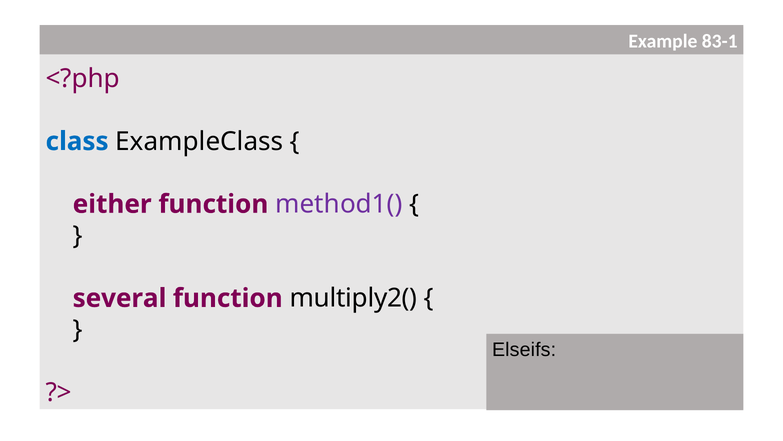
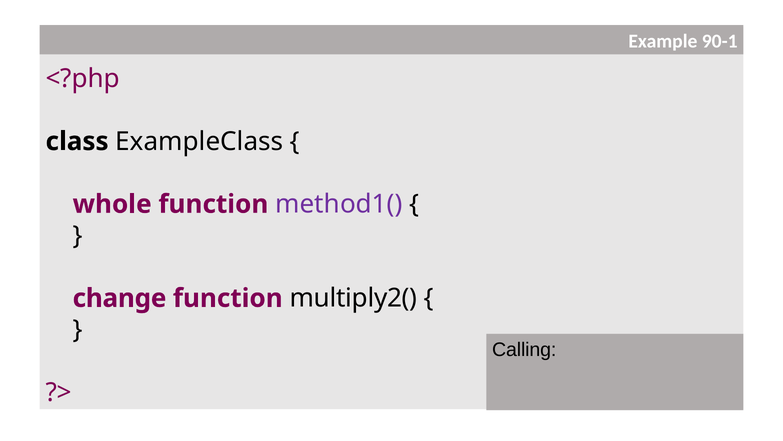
83-1: 83-1 -> 90-1
class colour: blue -> black
either: either -> whole
several: several -> change
Elseifs: Elseifs -> Calling
